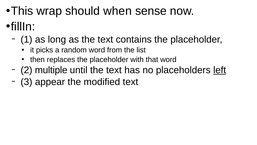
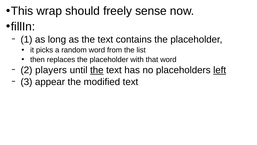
when: when -> freely
multiple: multiple -> players
the at (97, 70) underline: none -> present
